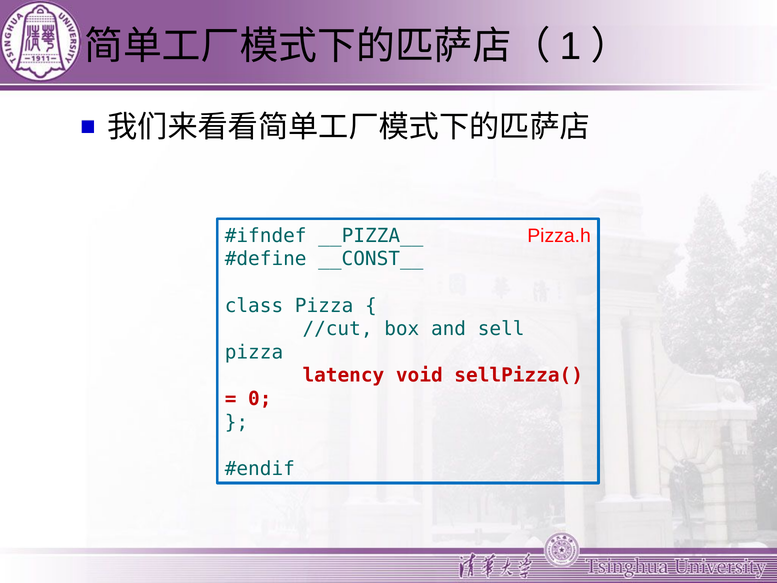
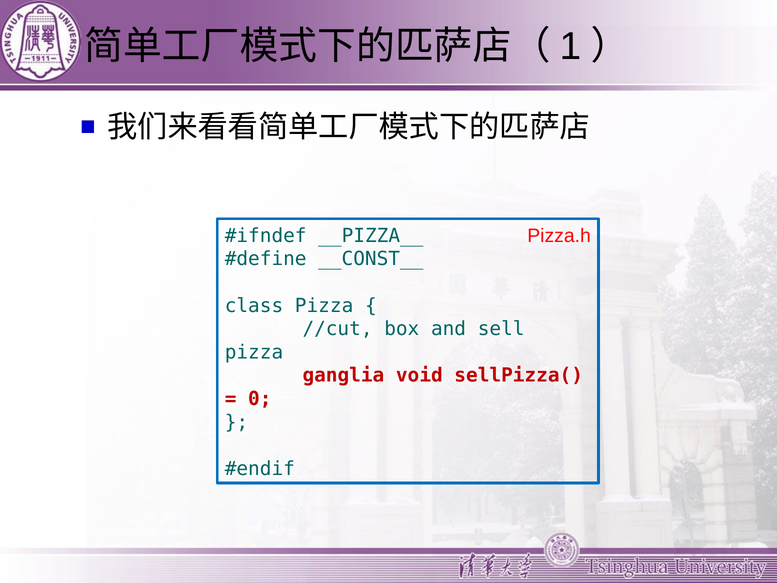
latency: latency -> ganglia
